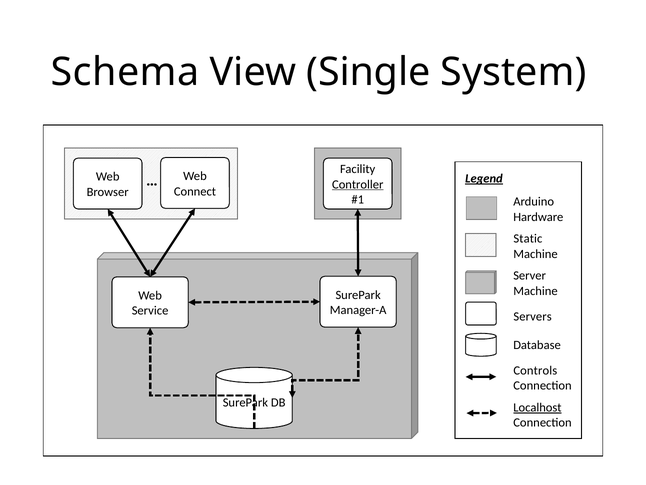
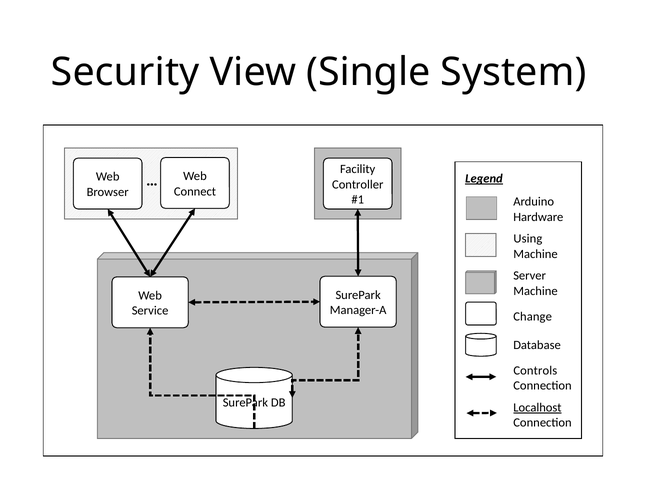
Schema: Schema -> Security
Controller underline: present -> none
Static: Static -> Using
Servers: Servers -> Change
